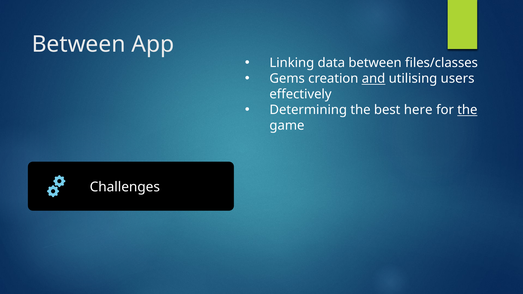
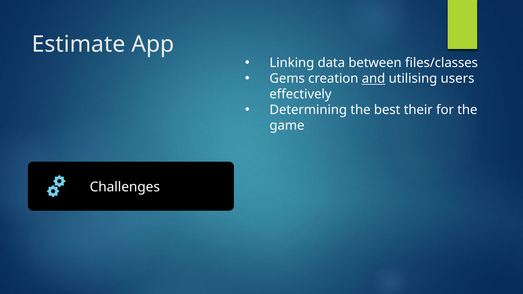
Between at (79, 44): Between -> Estimate
here: here -> their
the at (467, 110) underline: present -> none
